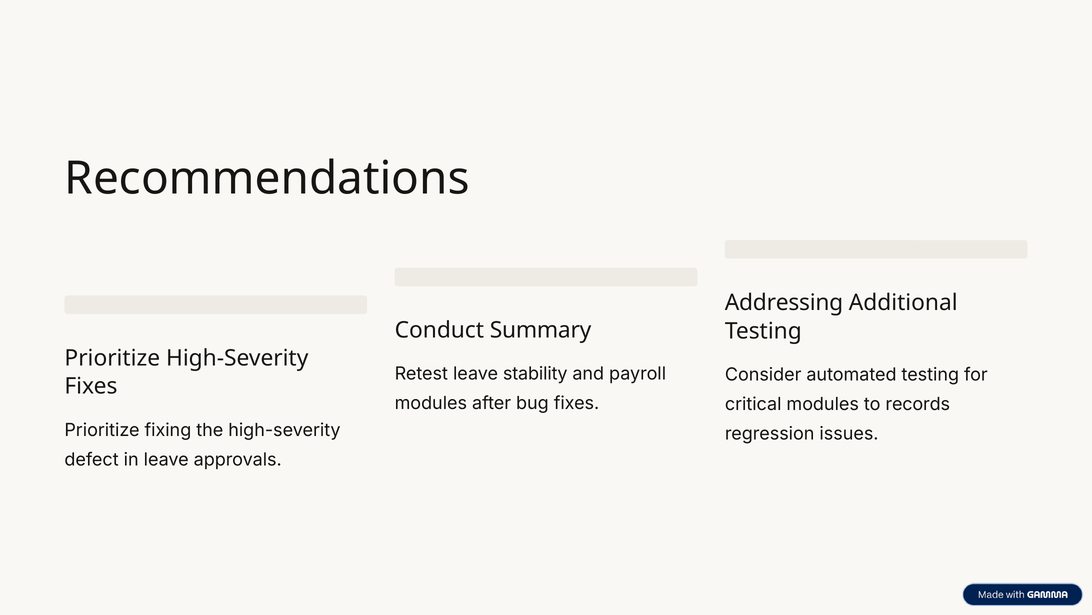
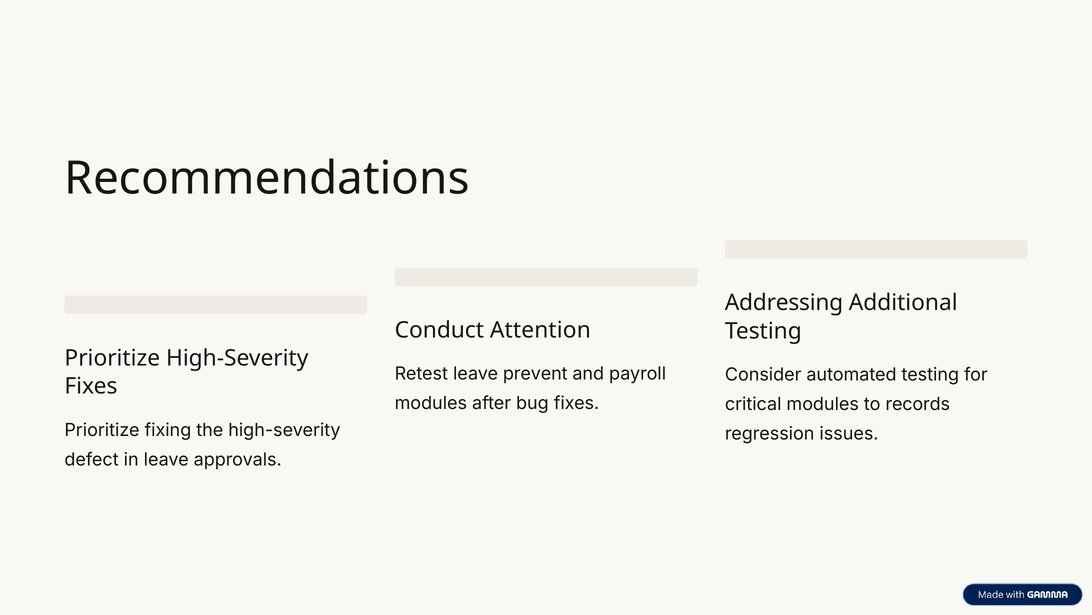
Summary: Summary -> Attention
stability: stability -> prevent
